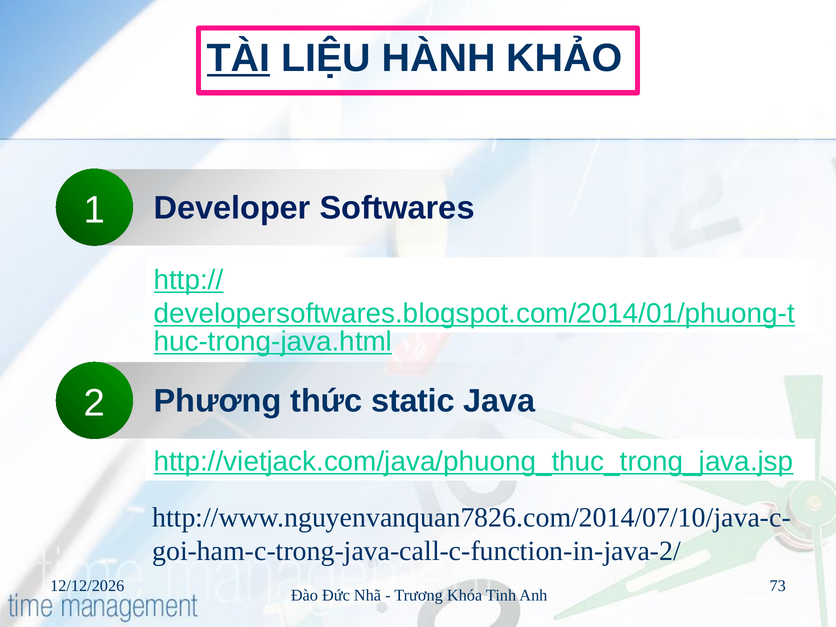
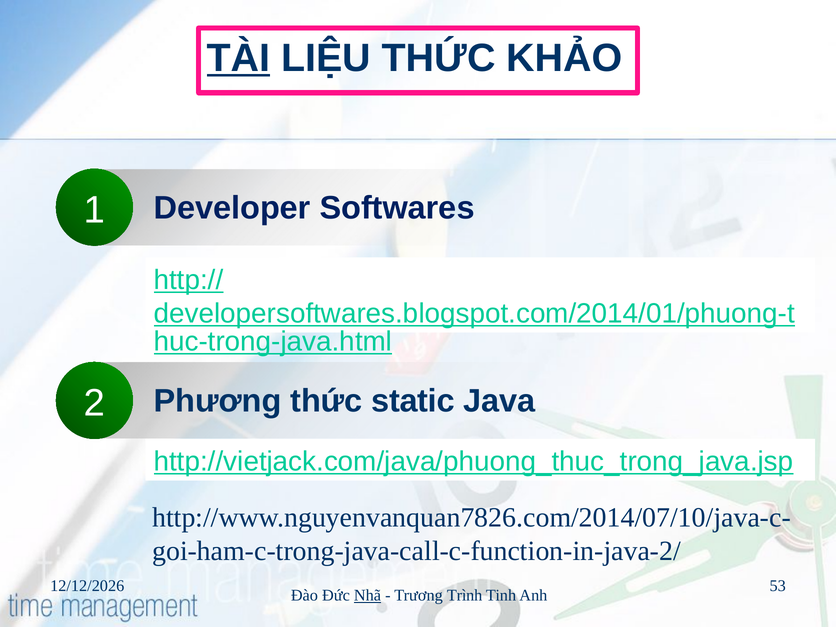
LIỆU HÀNH: HÀNH -> THỨC
73: 73 -> 53
Nhã underline: none -> present
Khóa: Khóa -> Trình
